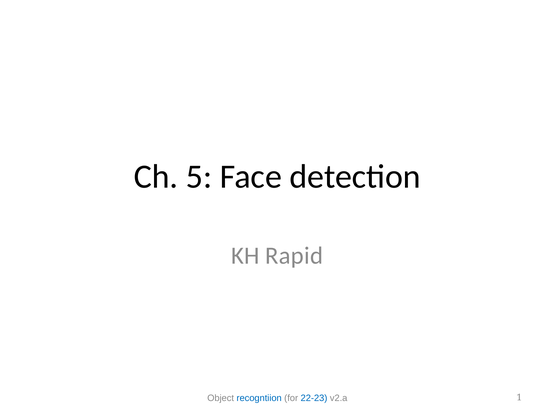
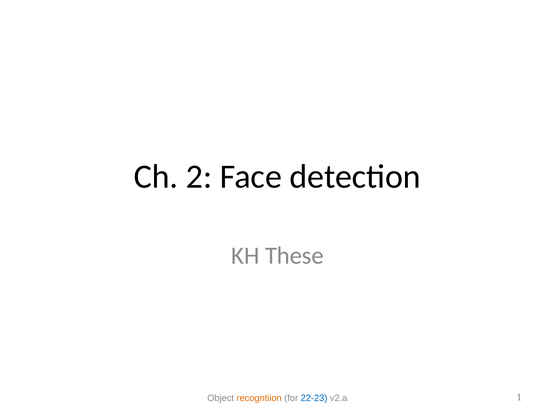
5: 5 -> 2
Rapid: Rapid -> These
recogntiion colour: blue -> orange
